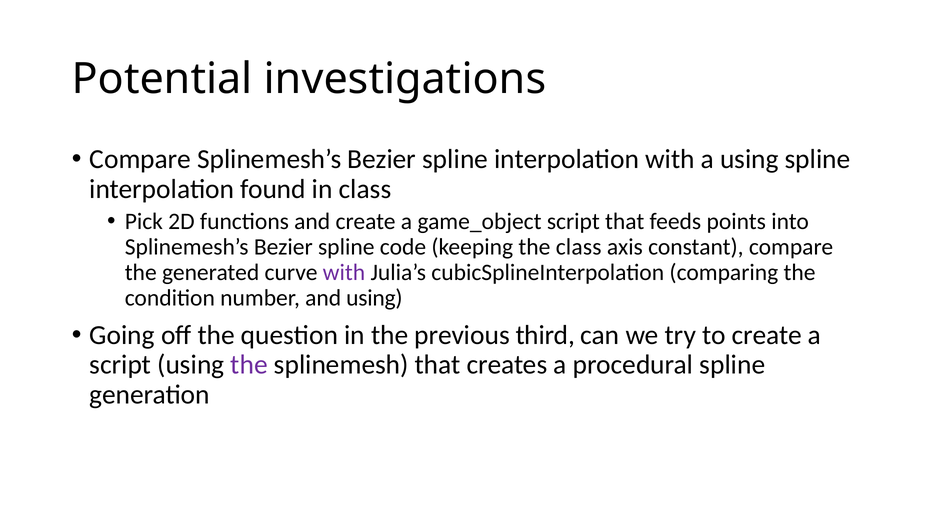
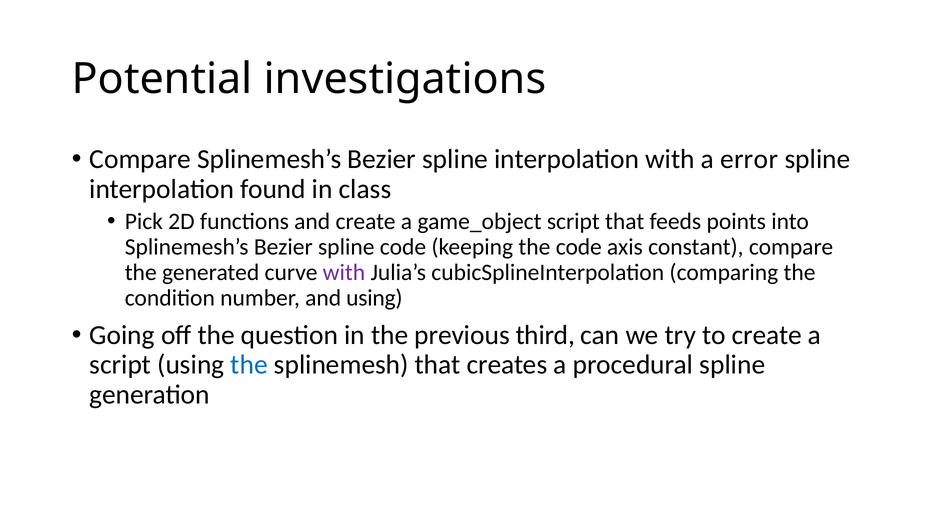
a using: using -> error
the class: class -> code
the at (249, 365) colour: purple -> blue
